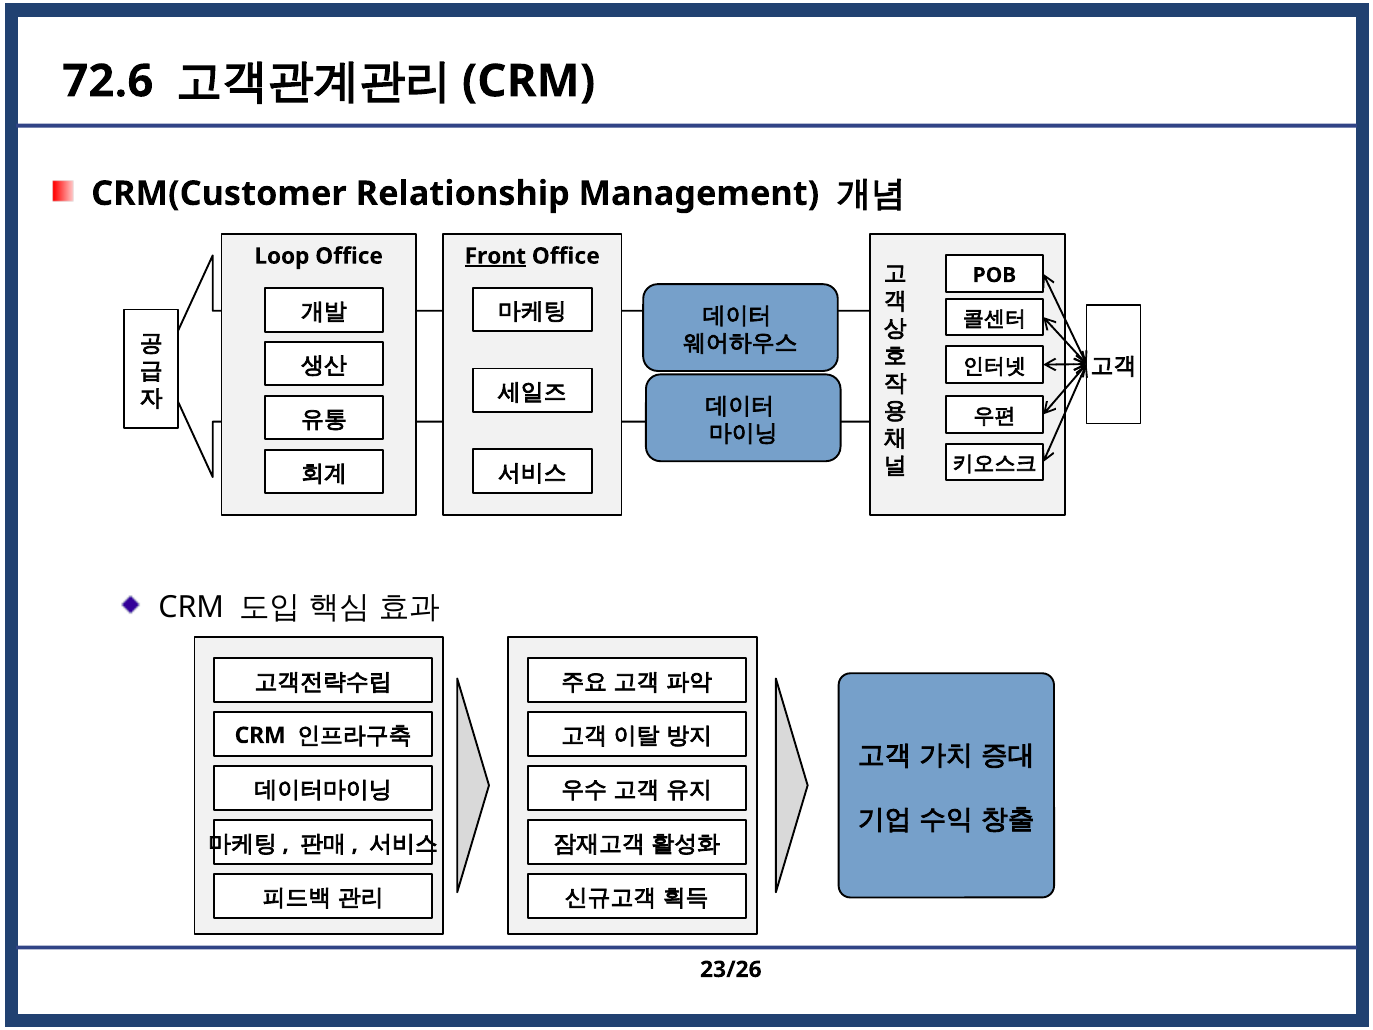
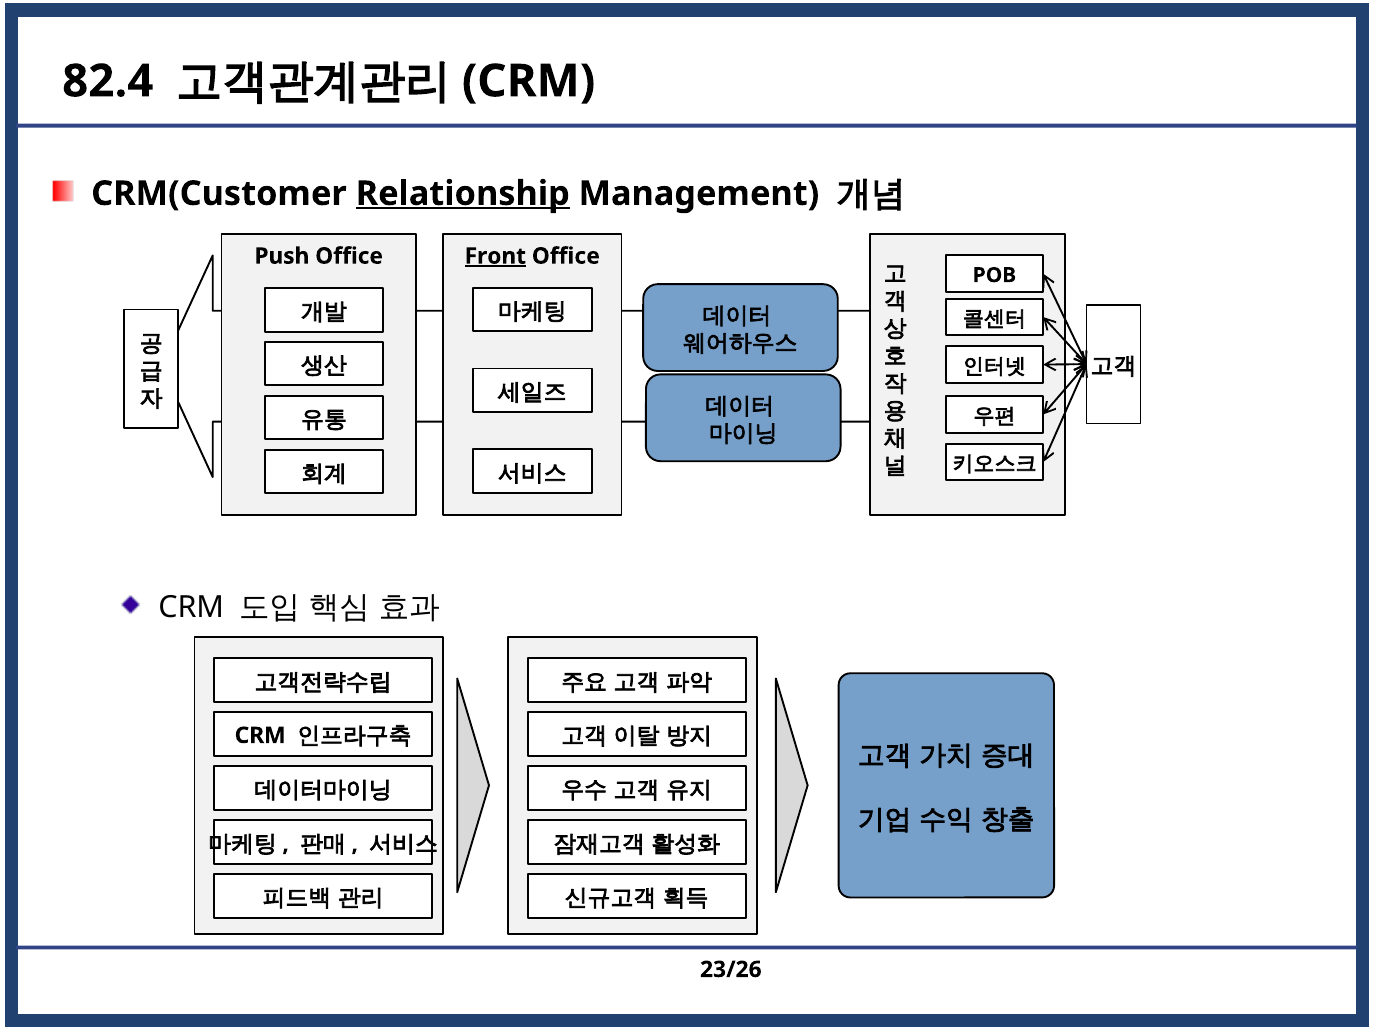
72.6: 72.6 -> 82.4
Relationship underline: none -> present
Loop: Loop -> Push
